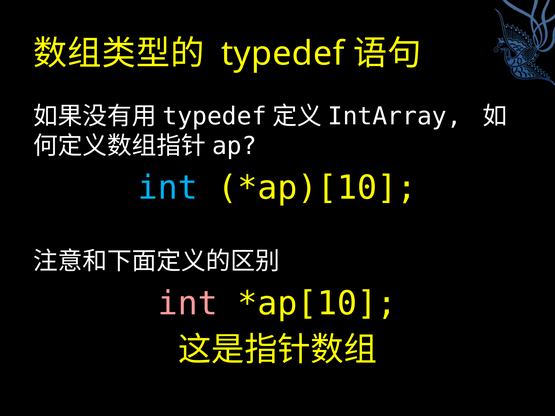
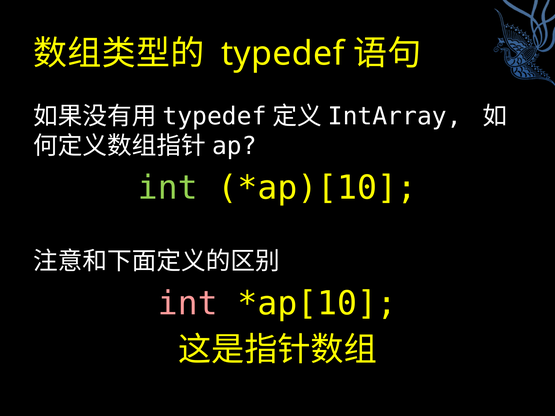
int at (168, 188) colour: light blue -> light green
